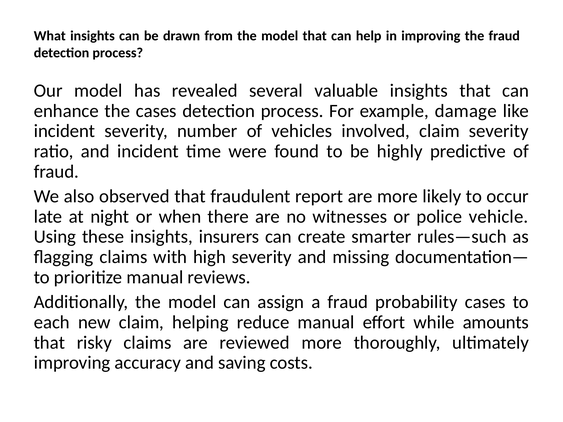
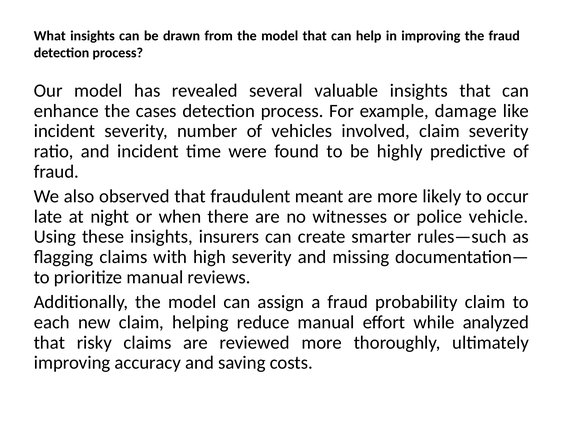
report: report -> meant
probability cases: cases -> claim
amounts: amounts -> analyzed
